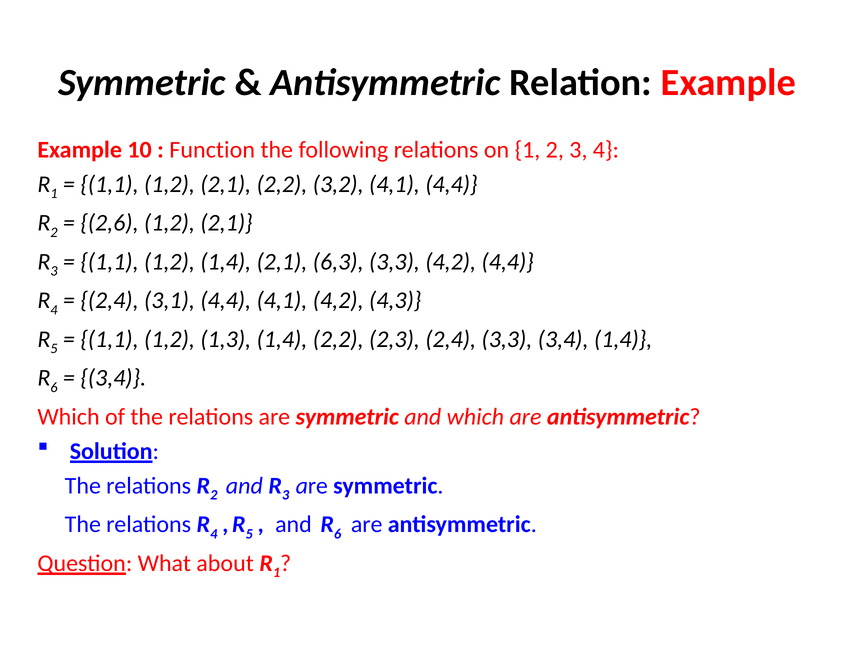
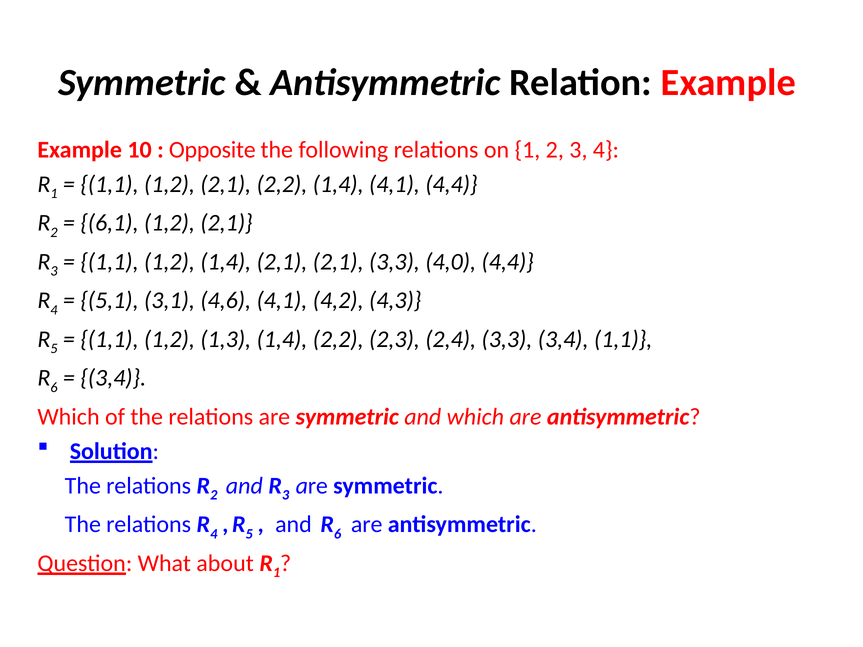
Function: Function -> Opposite
2,2 3,2: 3,2 -> 1,4
2,6: 2,6 -> 6,1
2,1 6,3: 6,3 -> 2,1
3,3 4,2: 4,2 -> 4,0
2,4 at (109, 301): 2,4 -> 5,1
3,1 4,4: 4,4 -> 4,6
3,4 1,4: 1,4 -> 1,1
